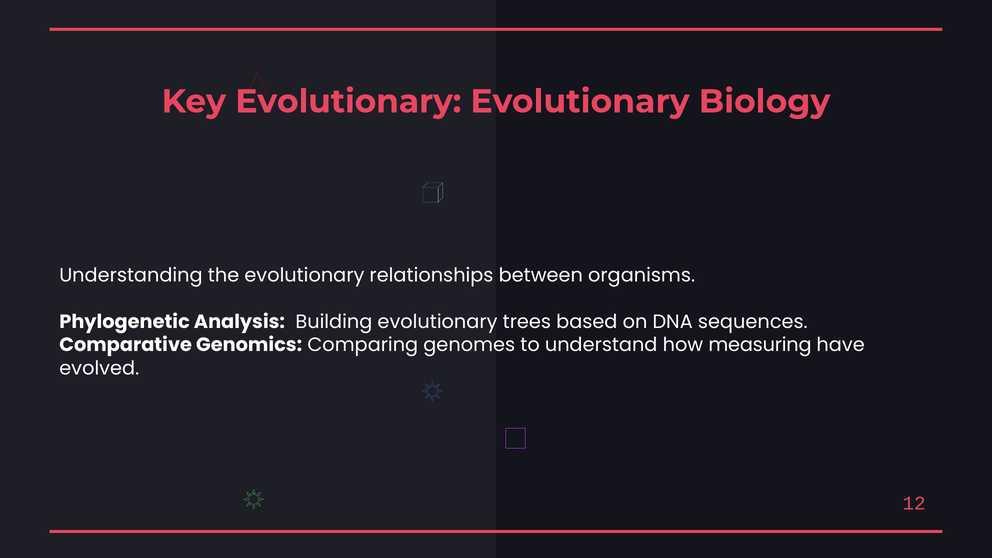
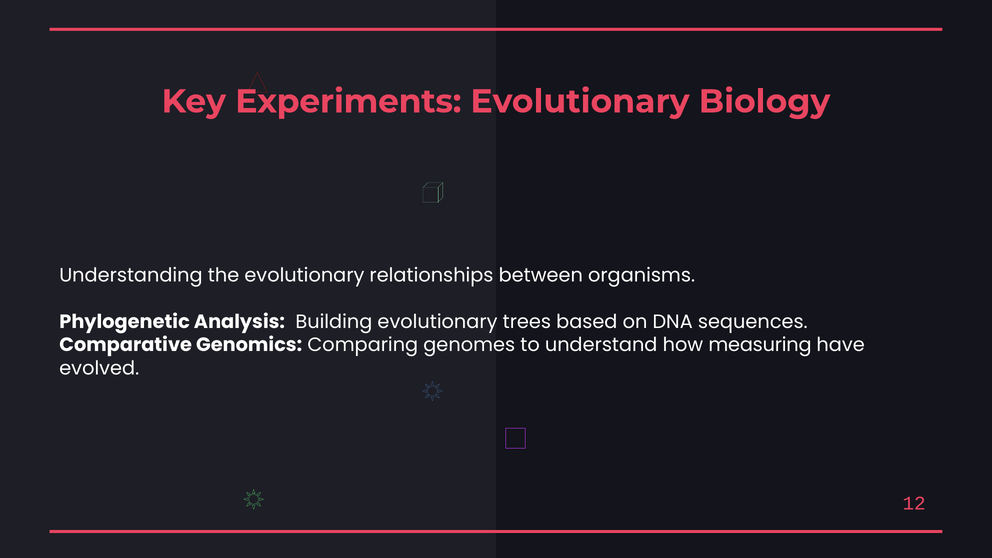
Key Evolutionary: Evolutionary -> Experiments
